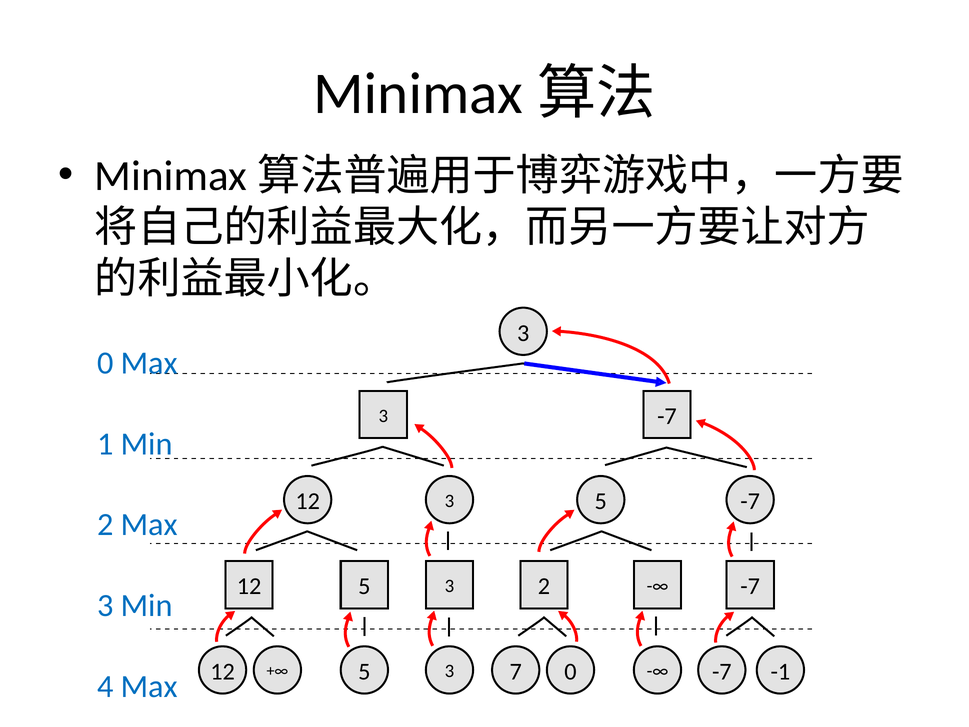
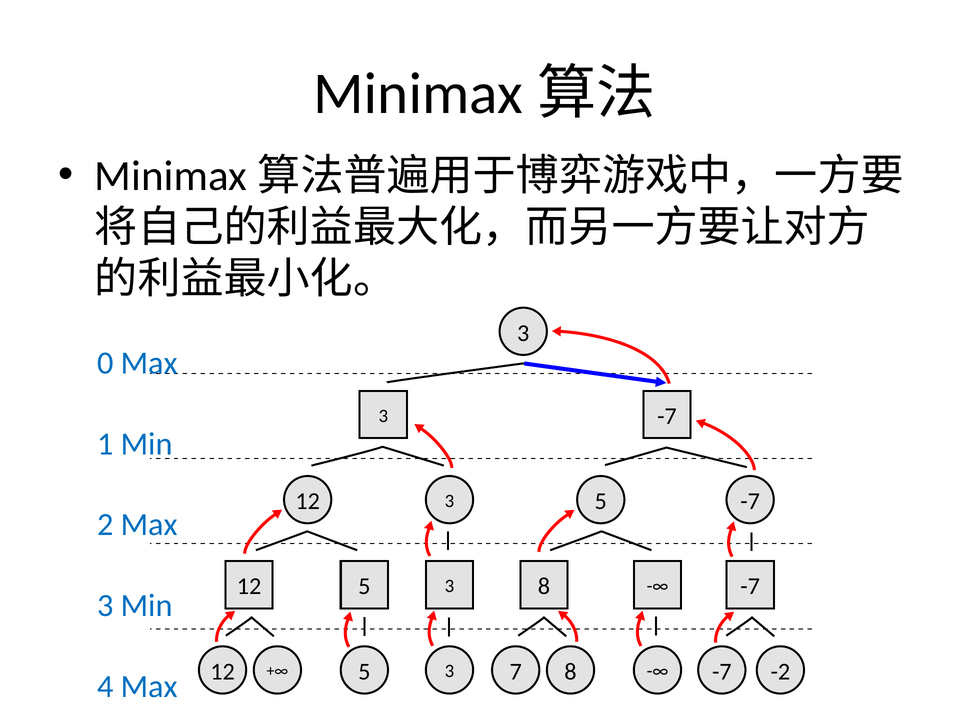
3 2: 2 -> 8
7 0: 0 -> 8
-1: -1 -> -2
